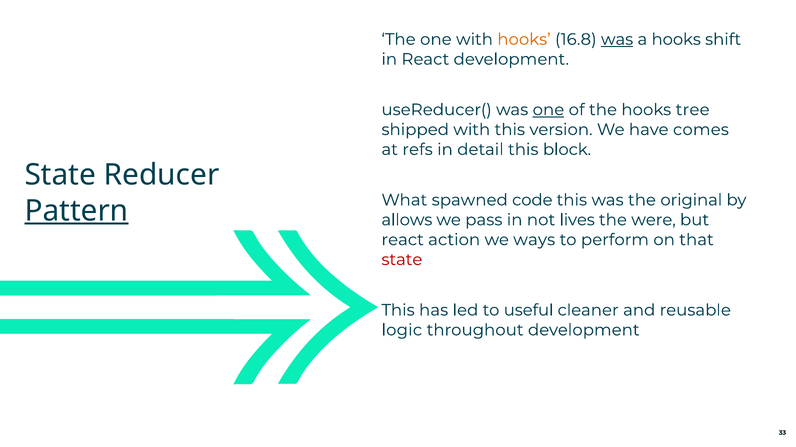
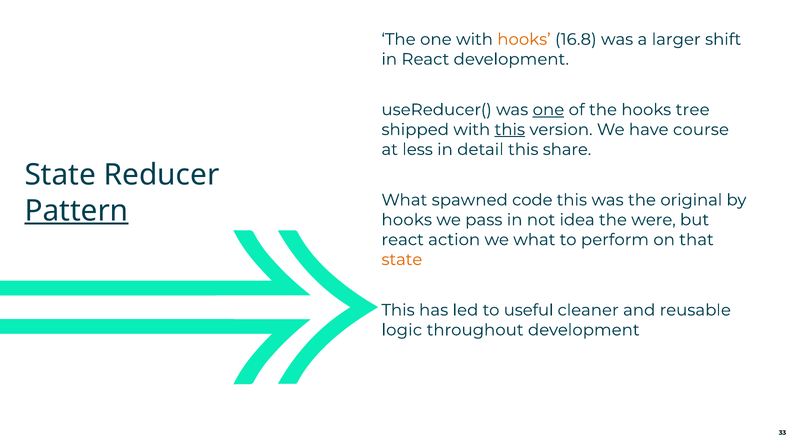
was at (617, 39) underline: present -> none
a hooks: hooks -> larger
this at (510, 130) underline: none -> present
comes: comes -> course
refs: refs -> less
block: block -> share
allows at (407, 220): allows -> hooks
lives: lives -> idea
we ways: ways -> what
state at (402, 260) colour: red -> orange
